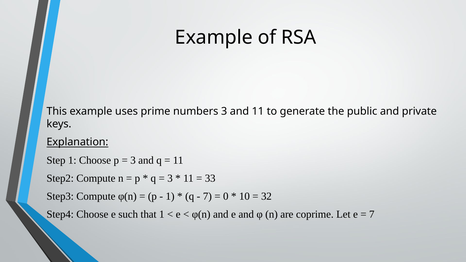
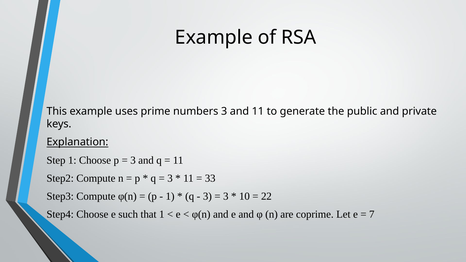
7 at (207, 196): 7 -> 3
0 at (226, 196): 0 -> 3
32: 32 -> 22
